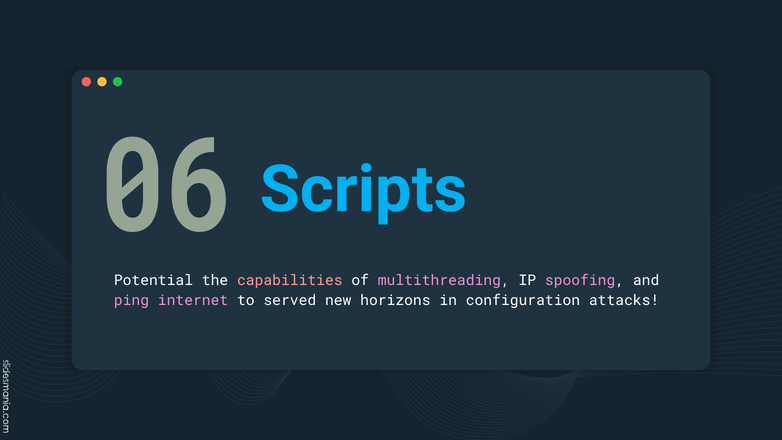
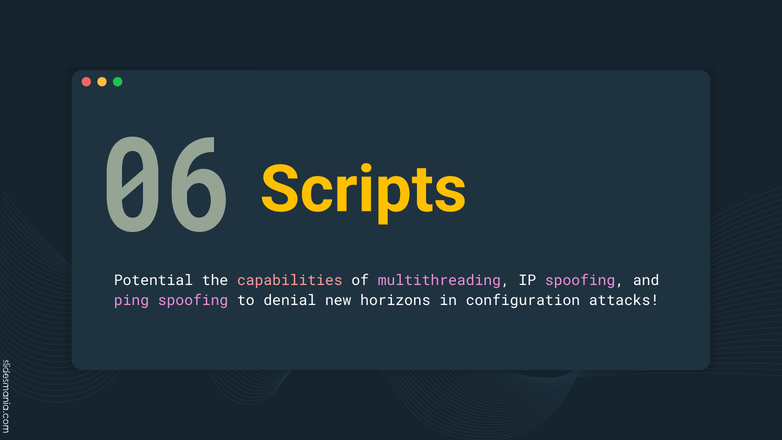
Scripts colour: light blue -> yellow
ping internet: internet -> spoofing
served: served -> denial
